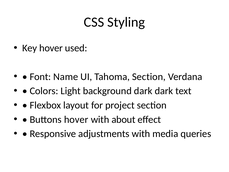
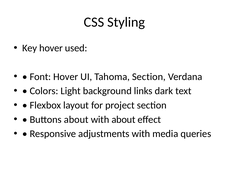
Font Name: Name -> Hover
background dark: dark -> links
Buttons hover: hover -> about
